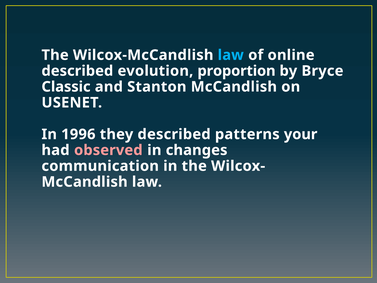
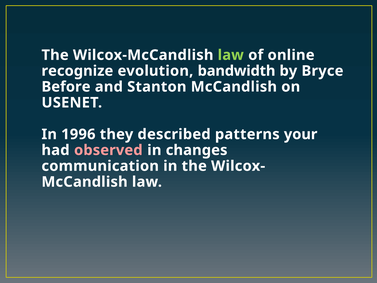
law at (231, 55) colour: light blue -> light green
described at (77, 71): described -> recognize
proportion: proportion -> bandwidth
Classic: Classic -> Before
